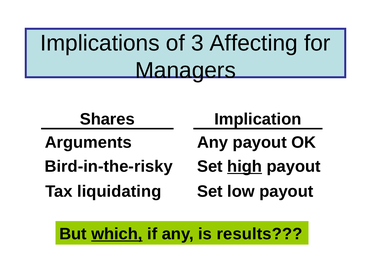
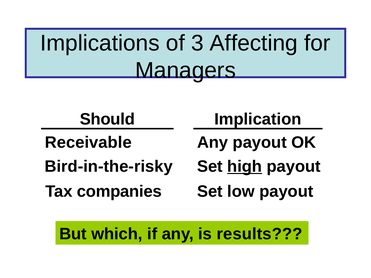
Shares: Shares -> Should
Arguments: Arguments -> Receivable
liquidating: liquidating -> companies
which underline: present -> none
